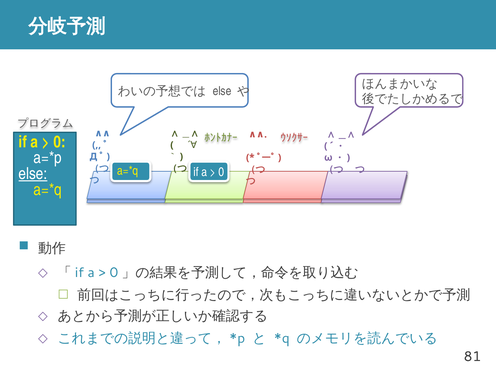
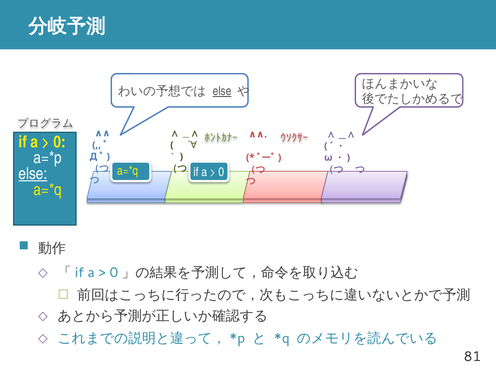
else at (222, 91) underline: none -> present
